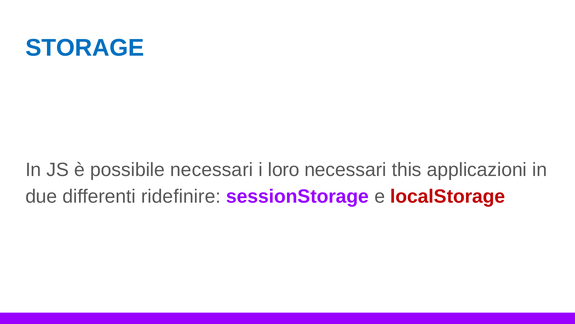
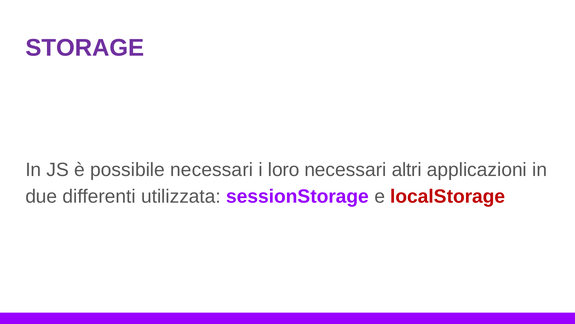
STORAGE colour: blue -> purple
this: this -> altri
ridefinire: ridefinire -> utilizzata
